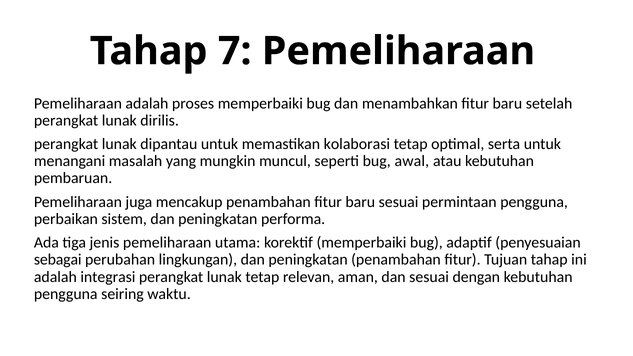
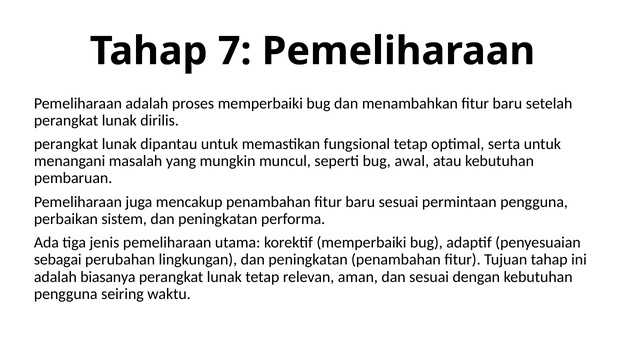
kolaborasi: kolaborasi -> fungsional
integrasi: integrasi -> biasanya
